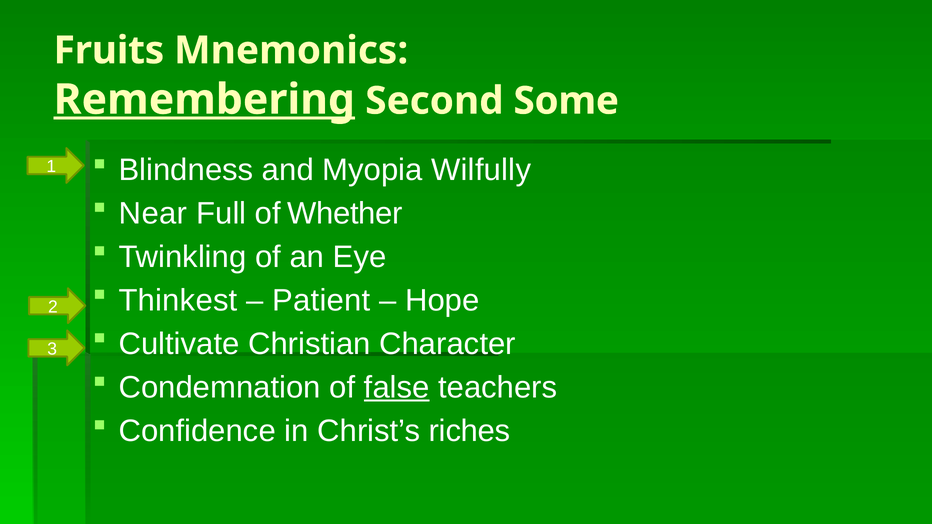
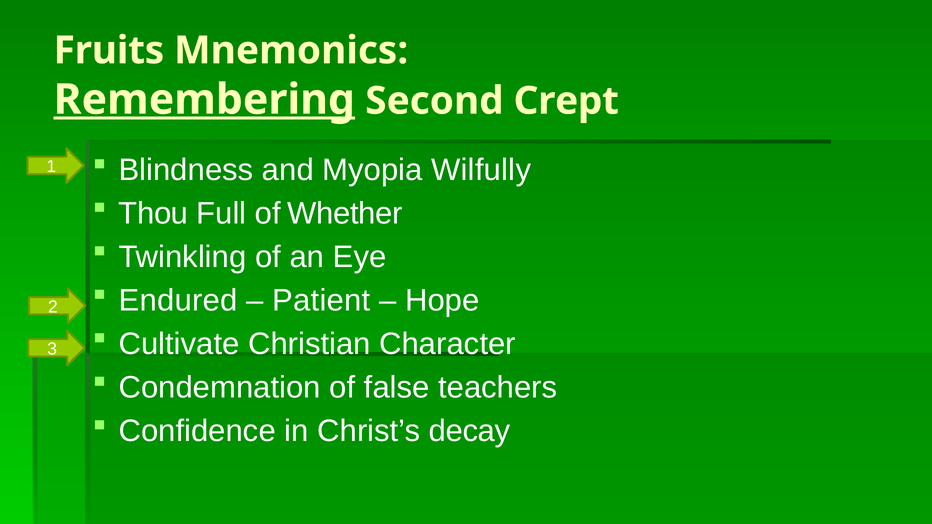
Some: Some -> Crept
Near: Near -> Thou
Thinkest: Thinkest -> Endured
false underline: present -> none
riches: riches -> decay
